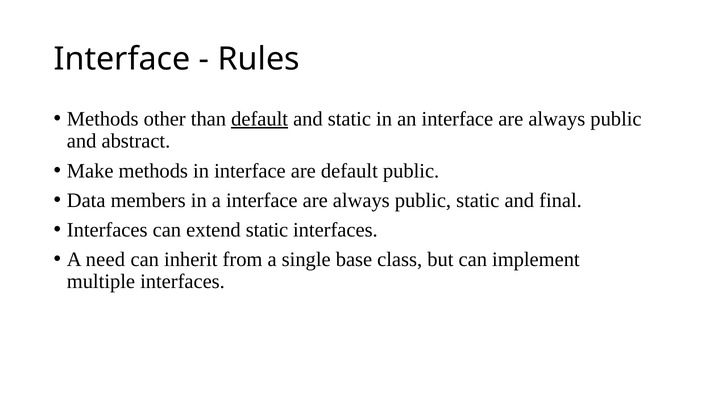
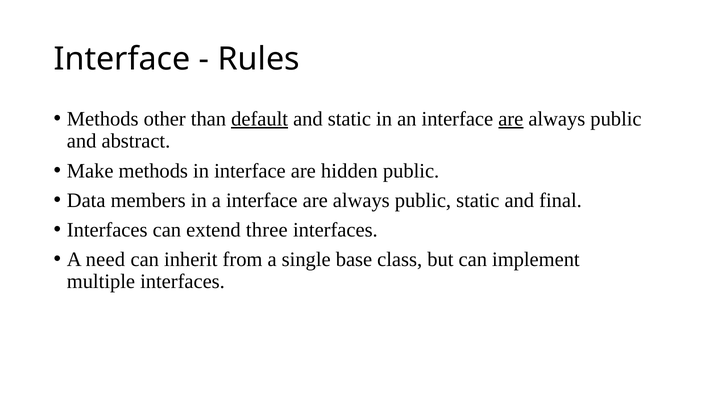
are at (511, 119) underline: none -> present
are default: default -> hidden
extend static: static -> three
